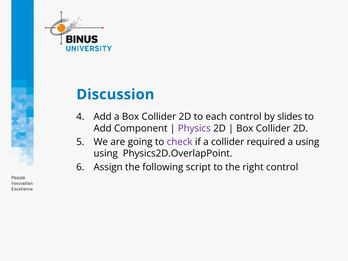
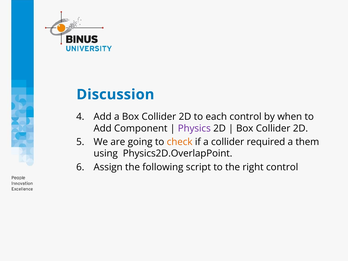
slides: slides -> when
check colour: purple -> orange
a using: using -> them
